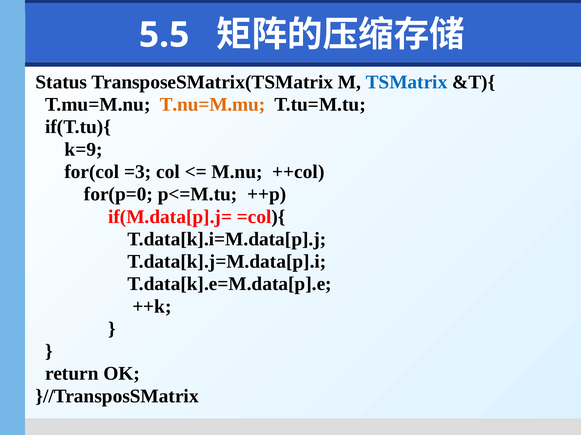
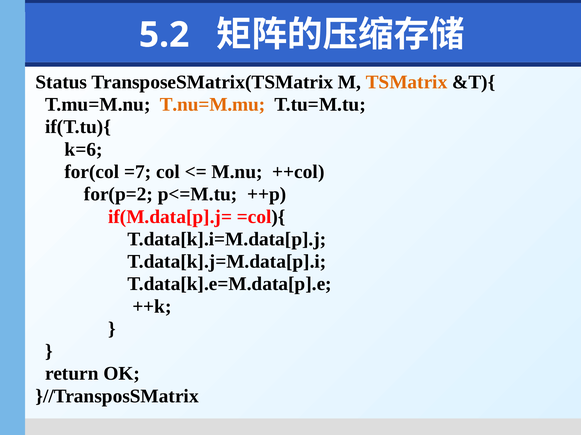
5.5: 5.5 -> 5.2
TSMatrix colour: blue -> orange
k=9: k=9 -> k=6
=3: =3 -> =7
for(p=0: for(p=0 -> for(p=2
